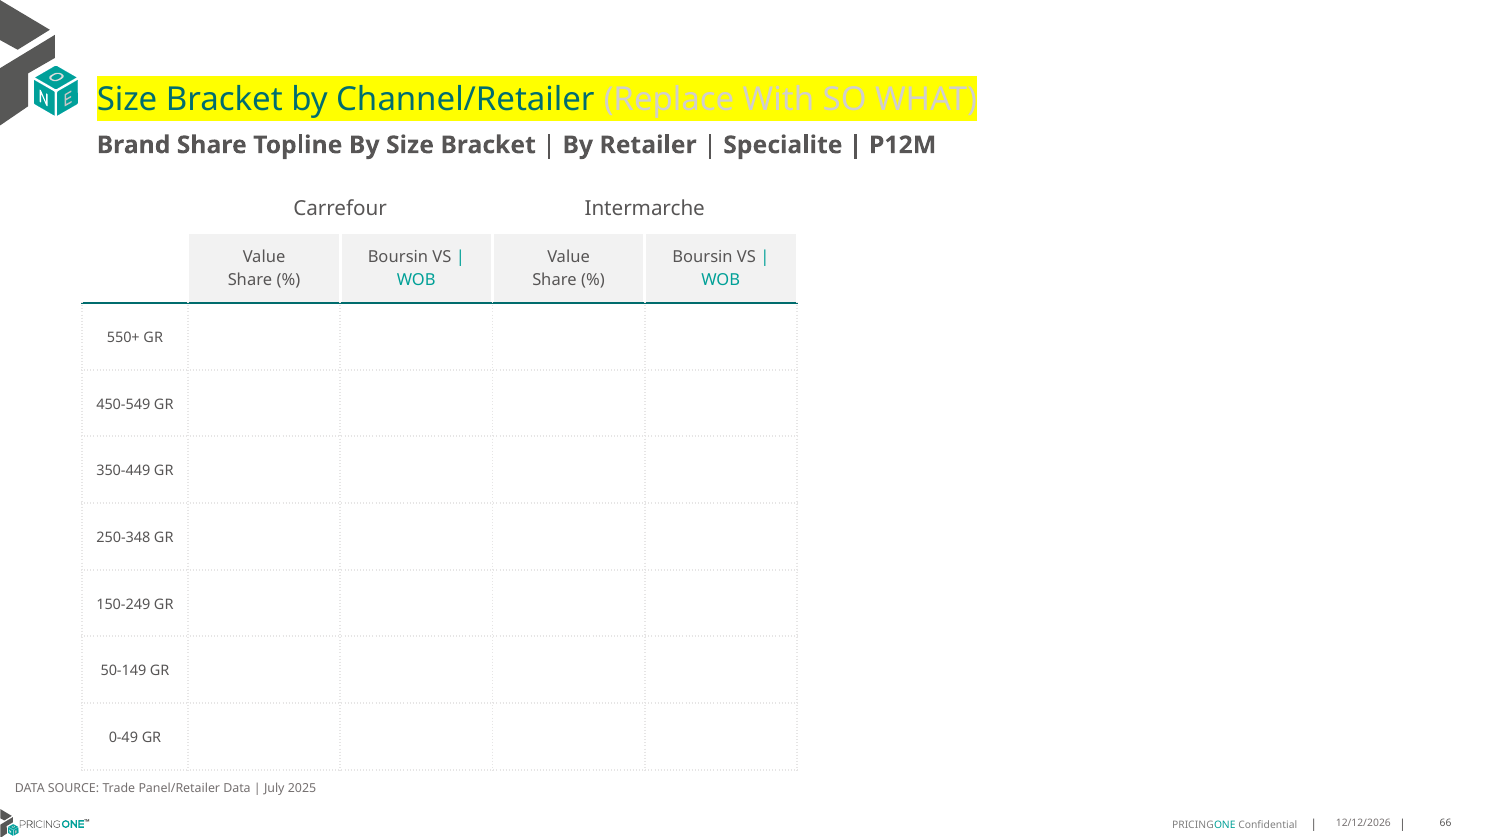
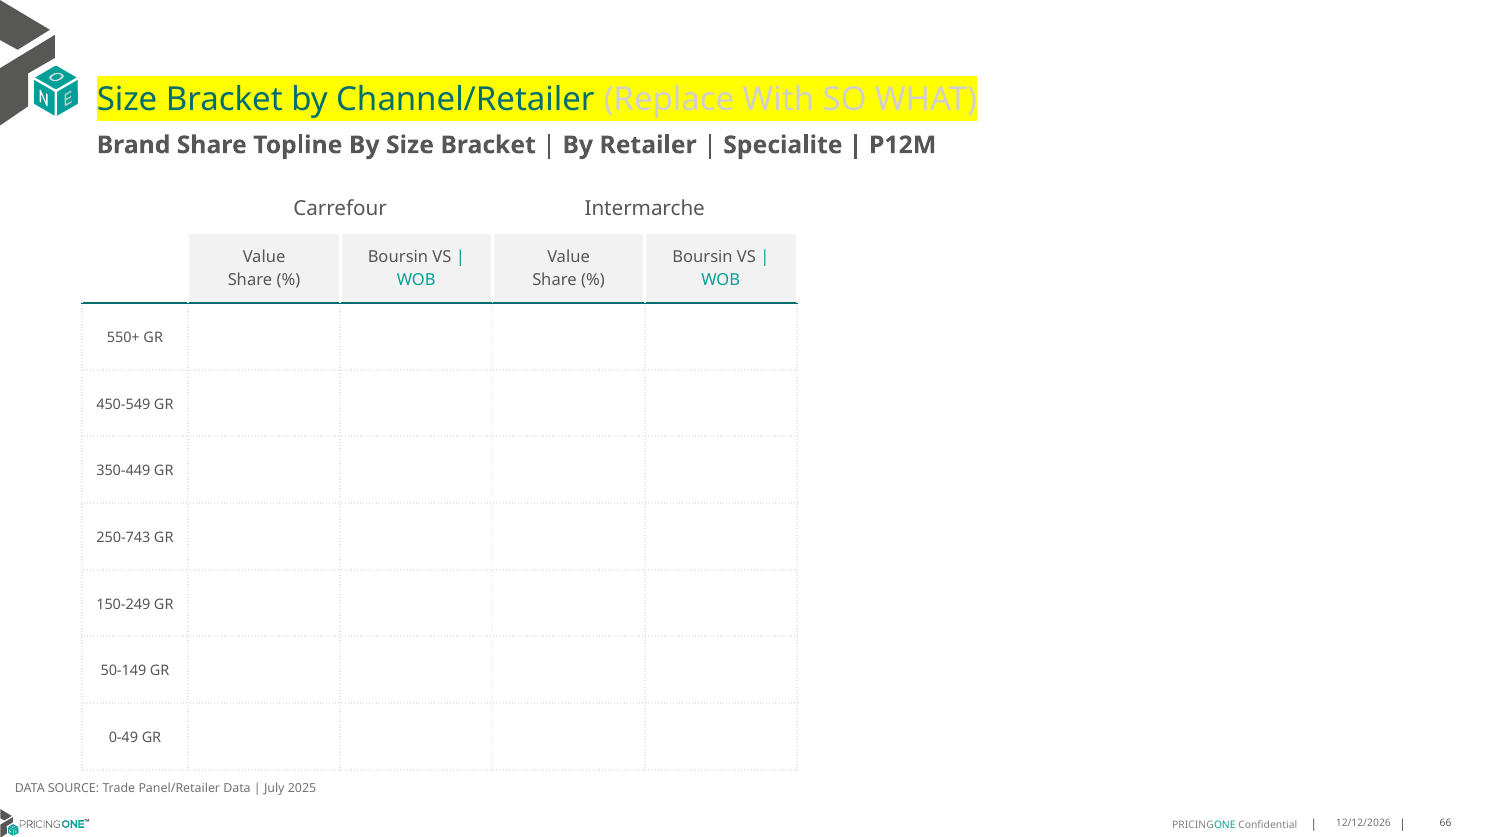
250-348: 250-348 -> 250-743
